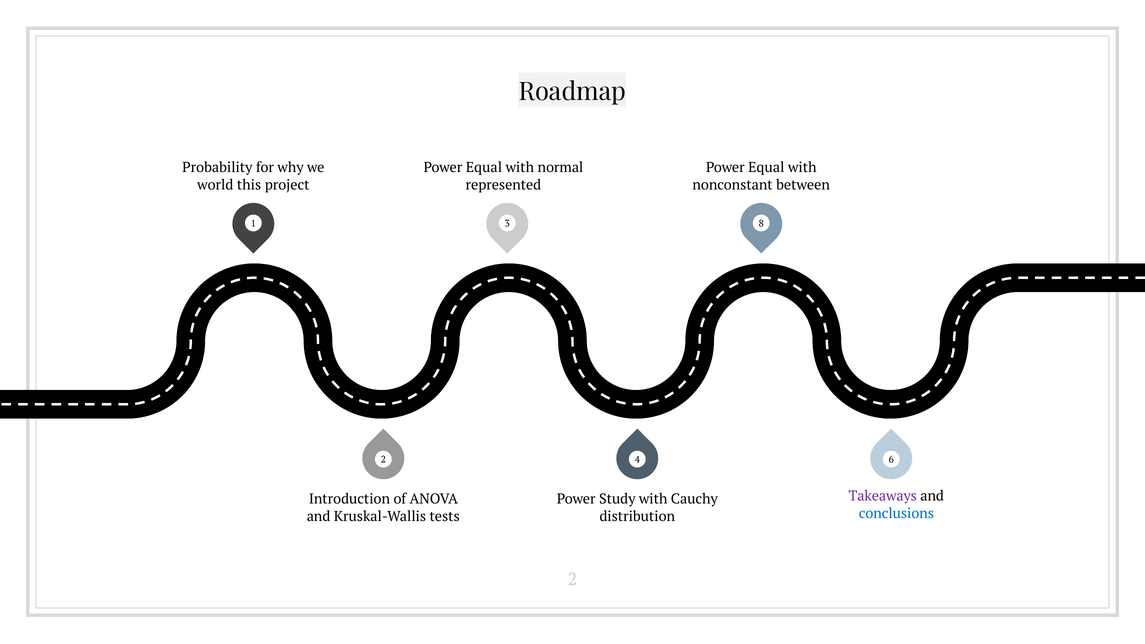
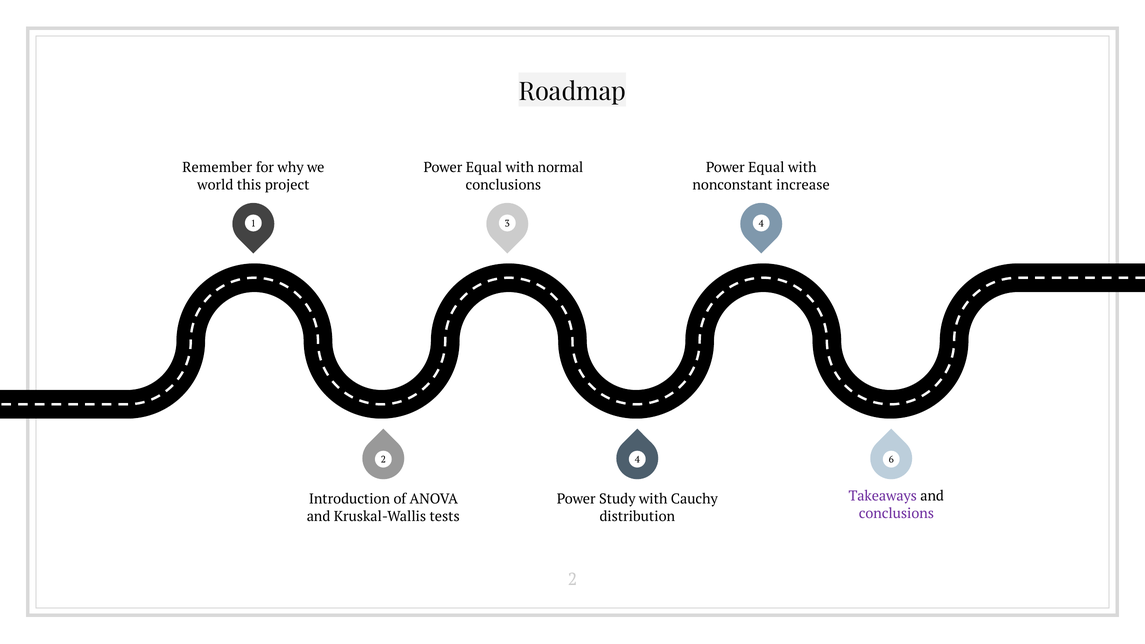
Probability: Probability -> Remember
represented at (503, 185): represented -> conclusions
between: between -> increase
3 8: 8 -> 4
conclusions at (896, 513) colour: blue -> purple
